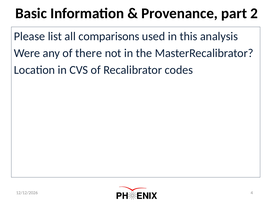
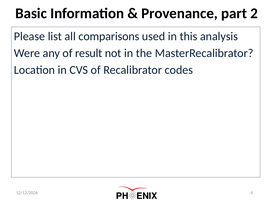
there: there -> result
